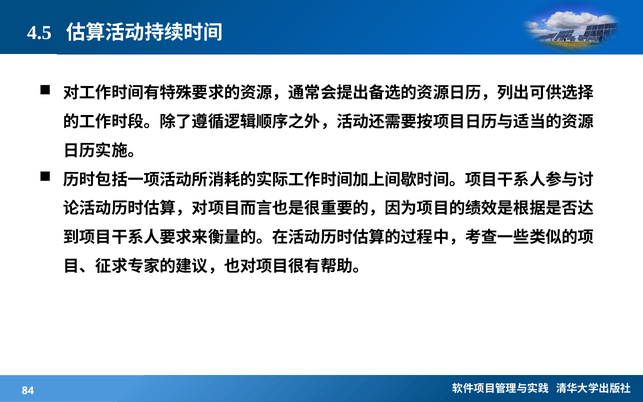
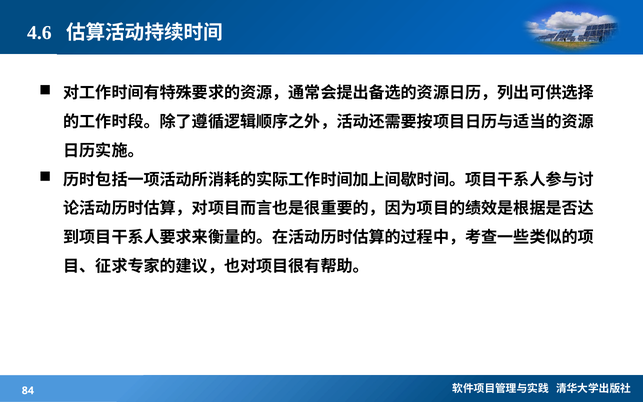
4.5: 4.5 -> 4.6
